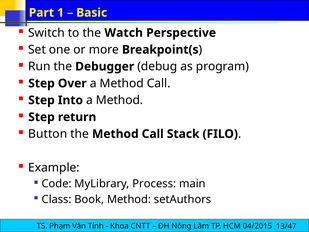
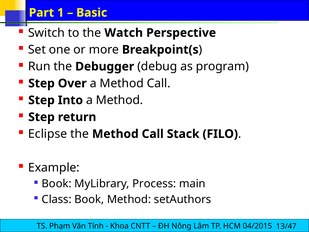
Button: Button -> Eclipse
Code at (57, 184): Code -> Book
